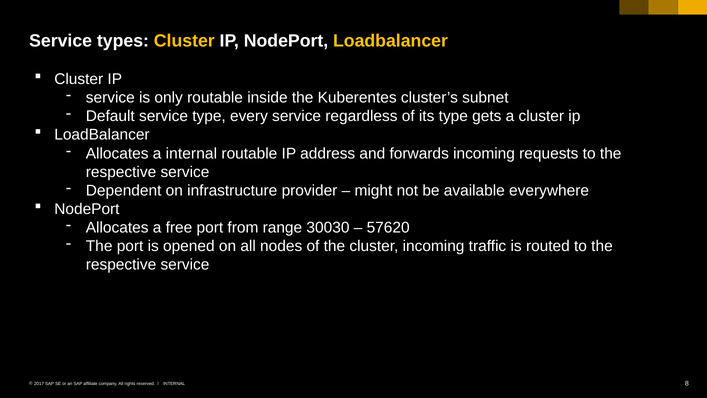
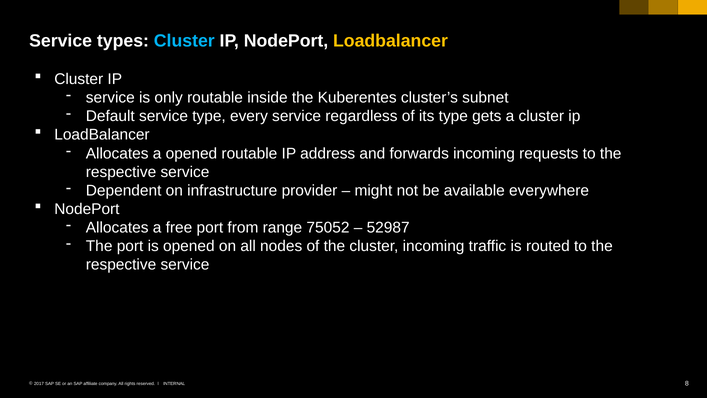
Cluster at (184, 41) colour: yellow -> light blue
a internal: internal -> opened
30030: 30030 -> 75052
57620: 57620 -> 52987
